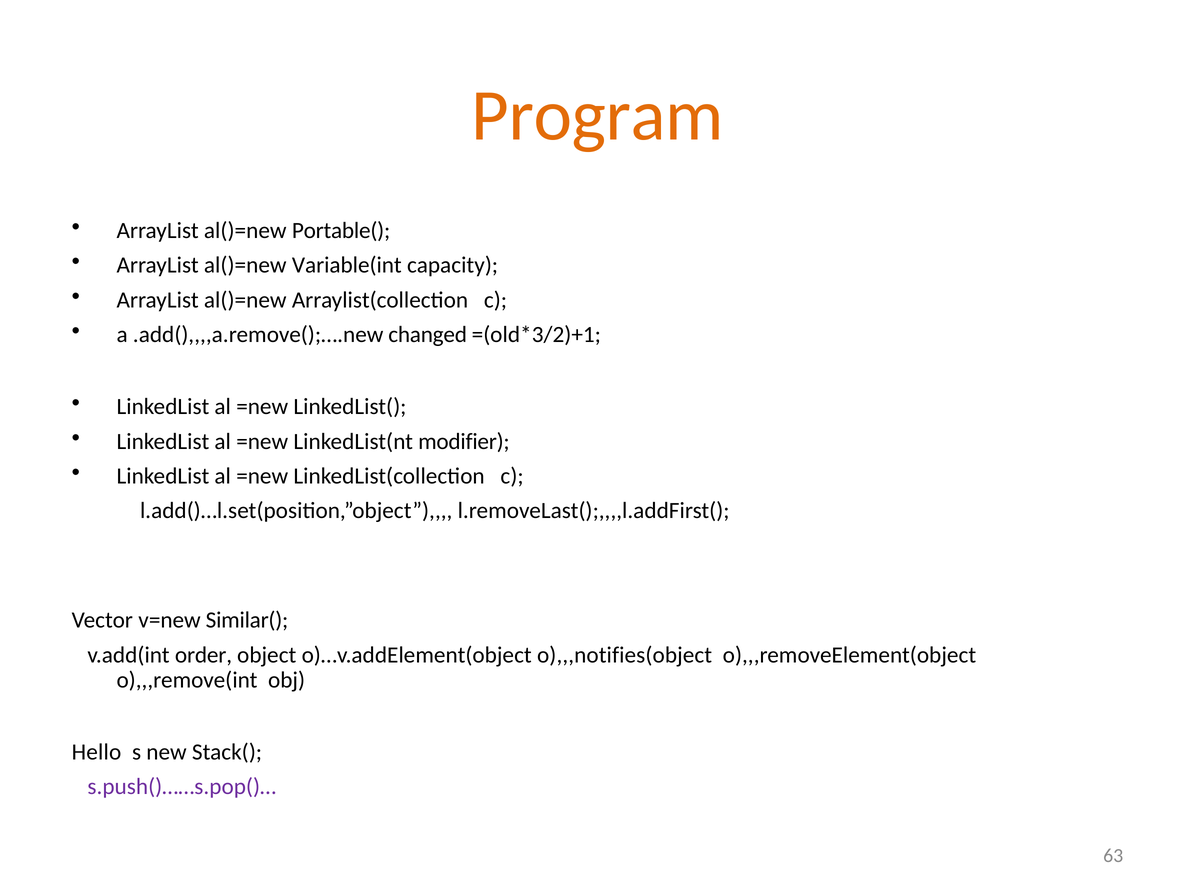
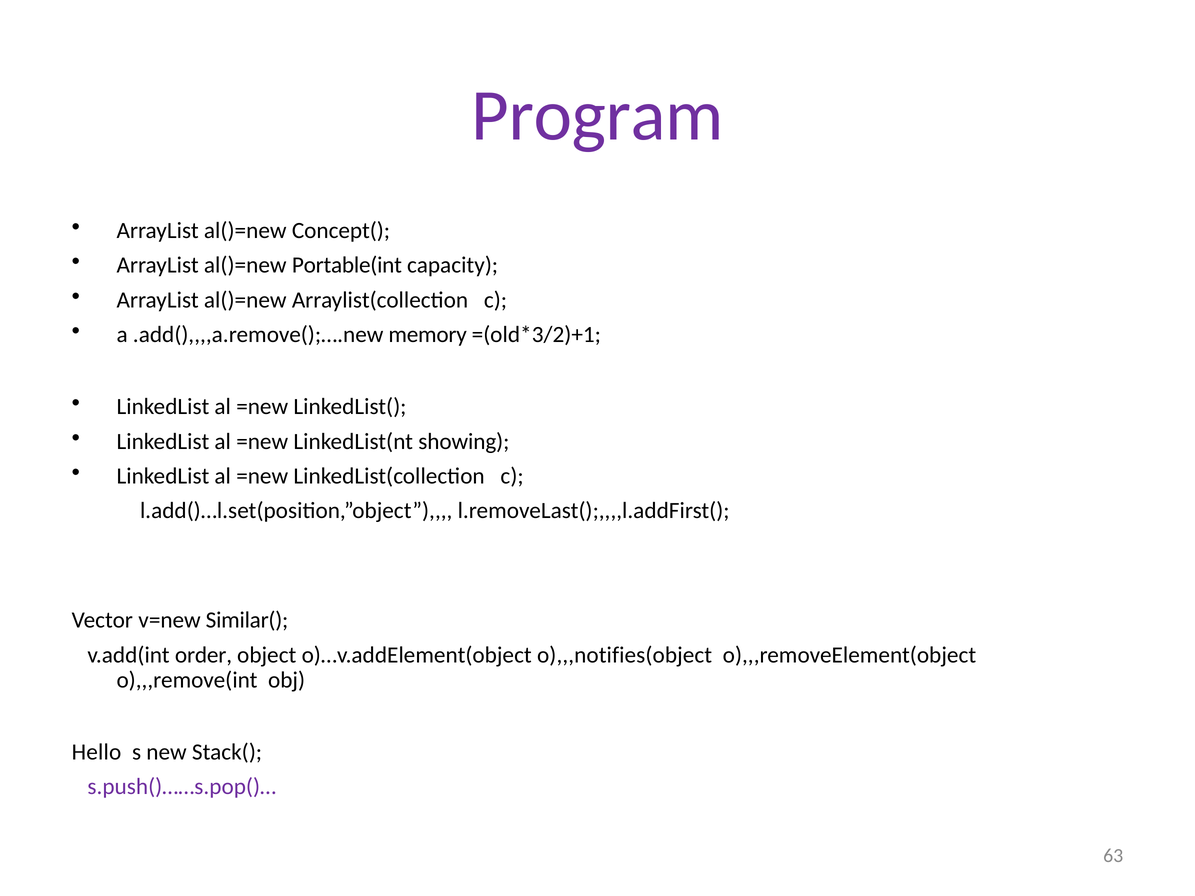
Program colour: orange -> purple
Portable(: Portable( -> Concept(
Variable(int: Variable(int -> Portable(int
changed: changed -> memory
modifier: modifier -> showing
